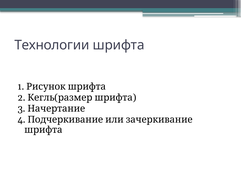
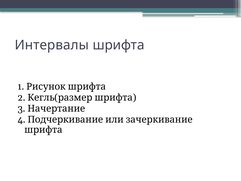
Технологии: Технологии -> Интервалы
